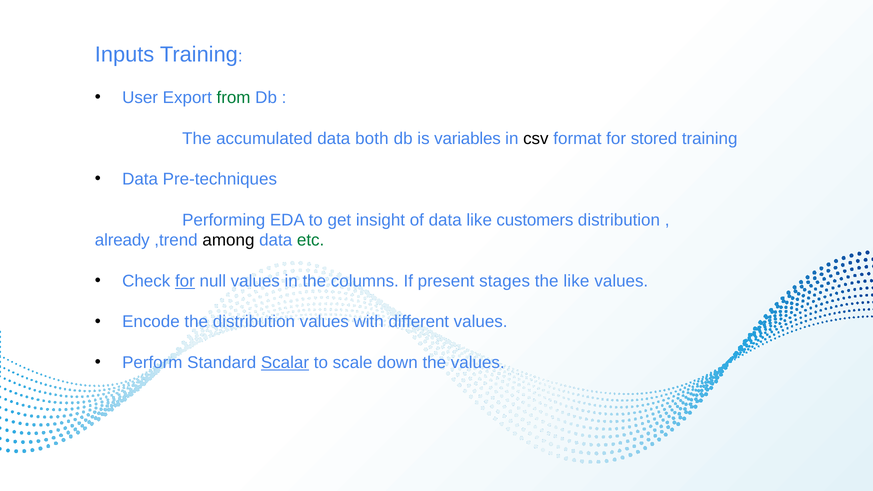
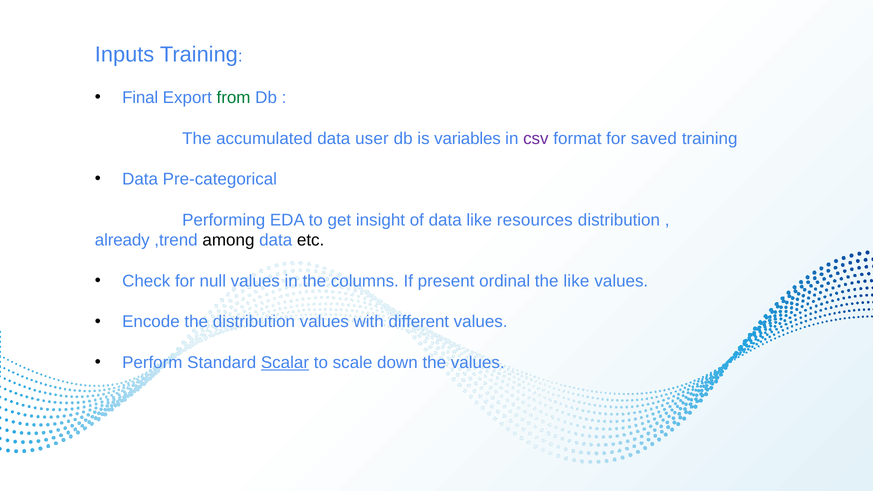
User: User -> Final
both: both -> user
csv colour: black -> purple
stored: stored -> saved
Pre-techniques: Pre-techniques -> Pre-categorical
customers: customers -> resources
etc colour: green -> black
for at (185, 281) underline: present -> none
stages: stages -> ordinal
